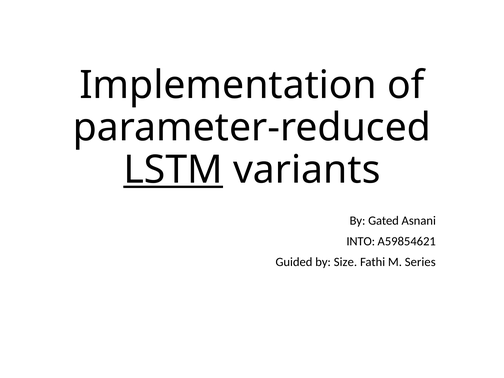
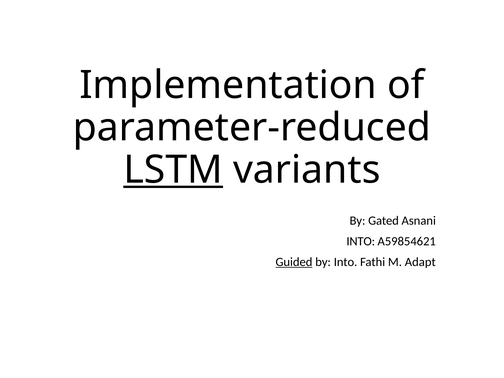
Guided underline: none -> present
by Size: Size -> Into
Series: Series -> Adapt
